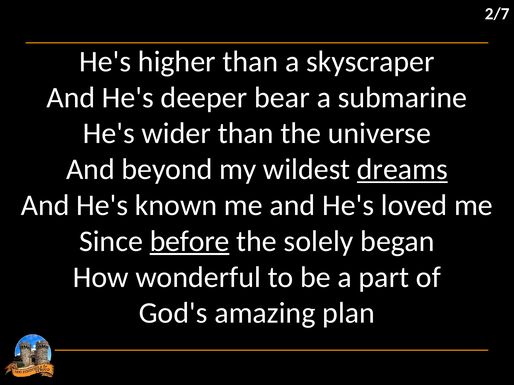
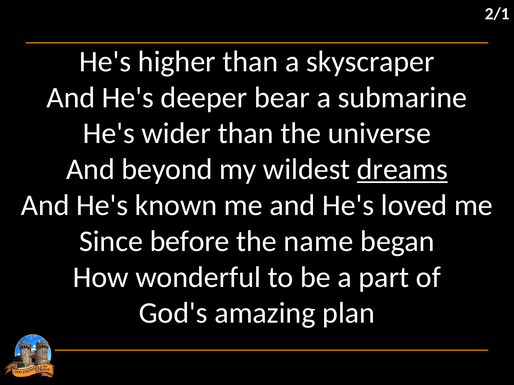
2/7: 2/7 -> 2/1
before underline: present -> none
solely: solely -> name
